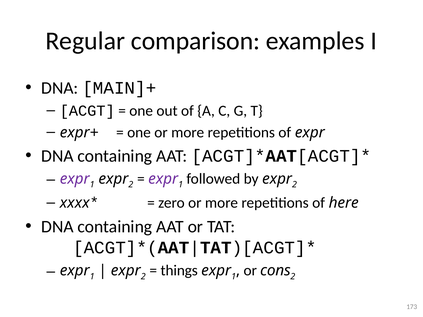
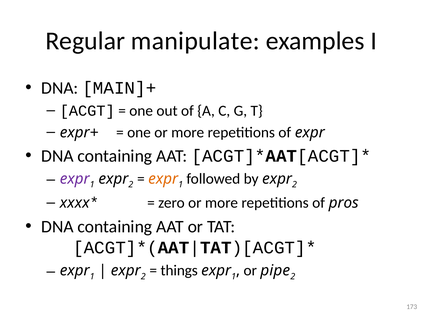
comparison: comparison -> manipulate
expr at (163, 179) colour: purple -> orange
here: here -> pros
cons: cons -> pipe
